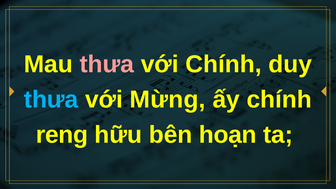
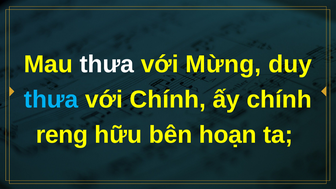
thưa at (107, 64) colour: pink -> white
với Chính: Chính -> Mừng
với Mừng: Mừng -> Chính
